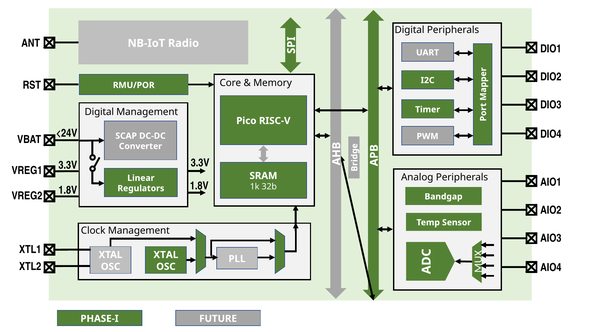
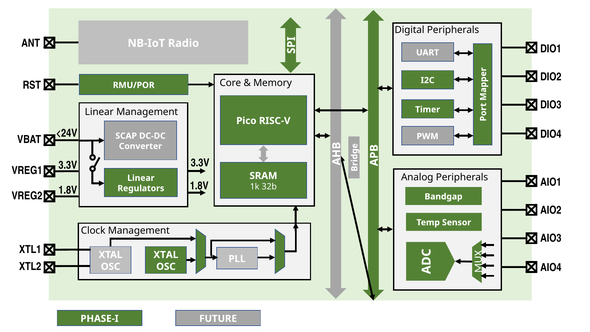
Digital at (99, 112): Digital -> Linear
